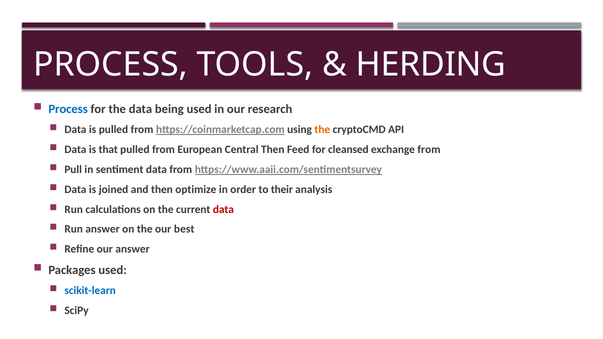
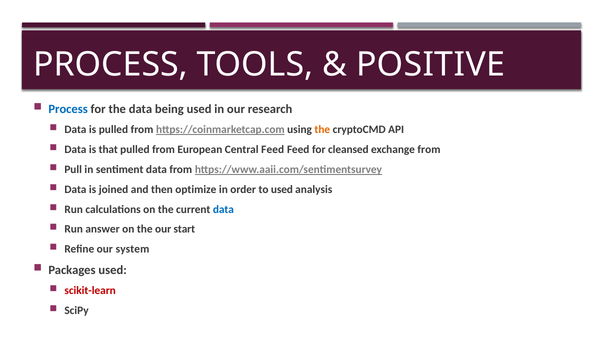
HERDING: HERDING -> POSITIVE
Central Then: Then -> Feed
to their: their -> used
data at (223, 209) colour: red -> blue
best: best -> start
our answer: answer -> system
scikit-learn colour: blue -> red
